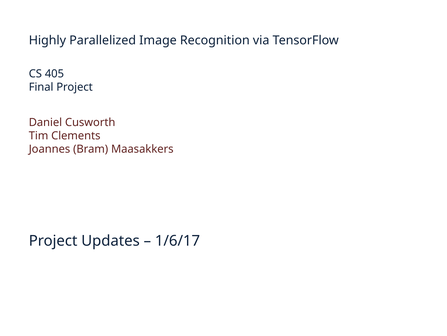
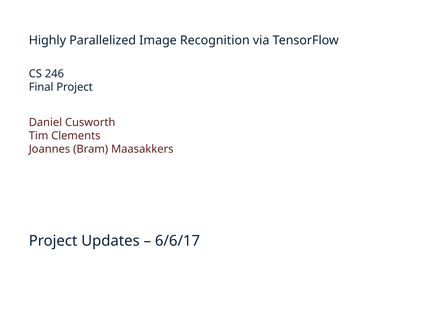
405: 405 -> 246
1/6/17: 1/6/17 -> 6/6/17
